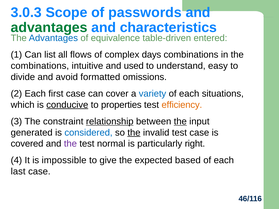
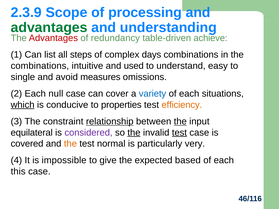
3.0.3: 3.0.3 -> 2.3.9
passwords: passwords -> processing
characteristics: characteristics -> understanding
Advantages at (53, 38) colour: blue -> red
equivalence: equivalence -> redundancy
entered: entered -> achieve
flows: flows -> steps
divide: divide -> single
formatted: formatted -> measures
first: first -> null
which underline: none -> present
conducive underline: present -> none
generated: generated -> equilateral
considered colour: blue -> purple
test at (179, 133) underline: none -> present
the at (70, 144) colour: purple -> orange
right: right -> very
last: last -> this
